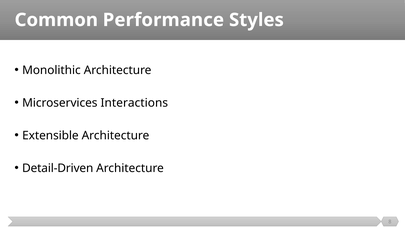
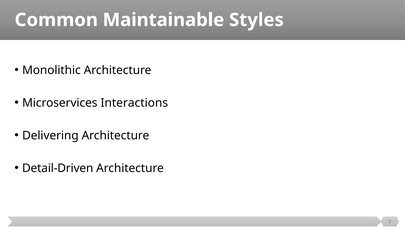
Performance: Performance -> Maintainable
Extensible: Extensible -> Delivering
